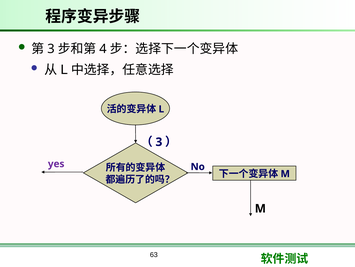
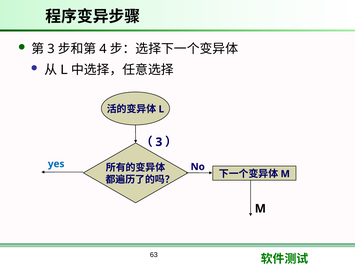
yes colour: purple -> blue
